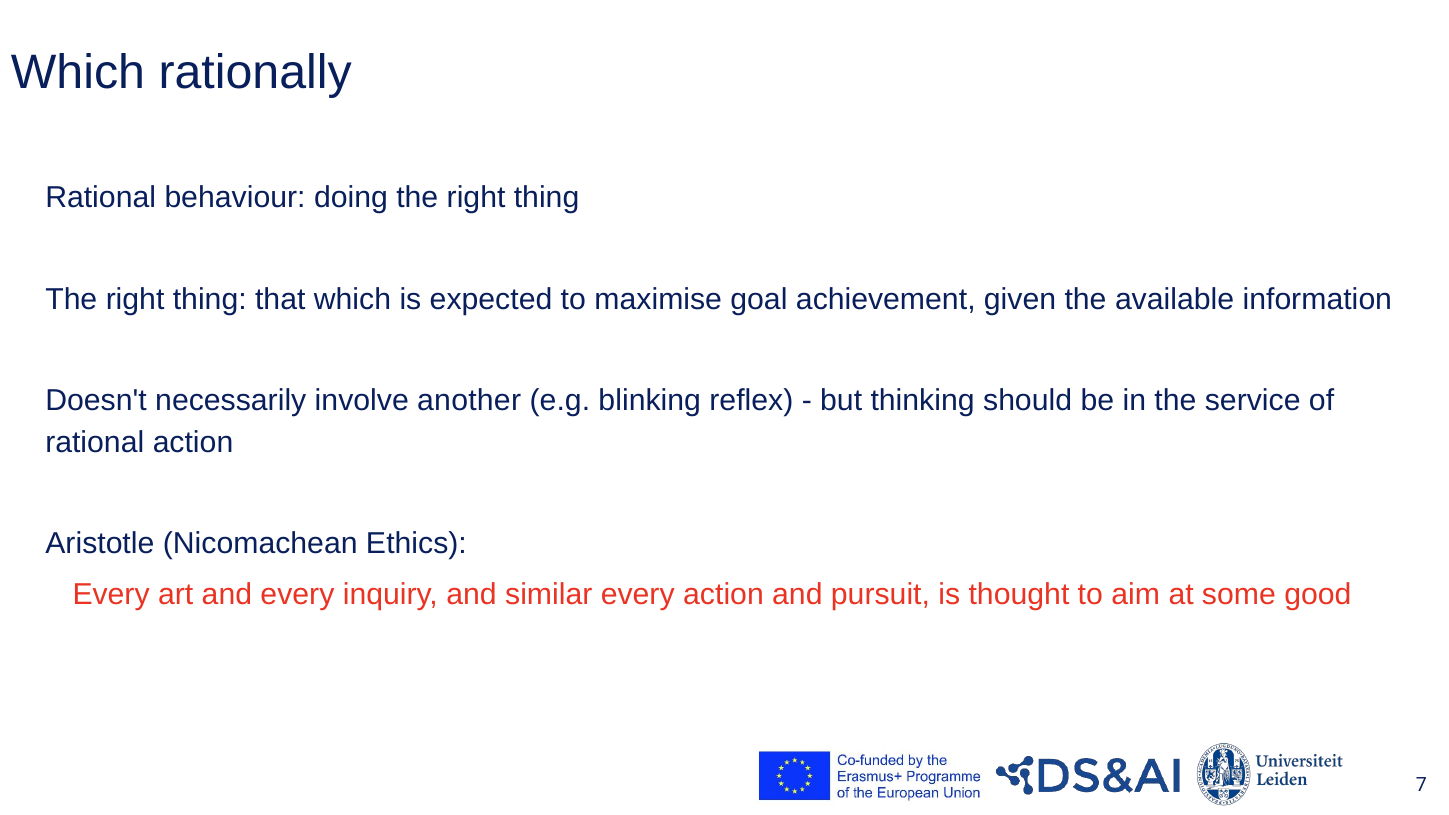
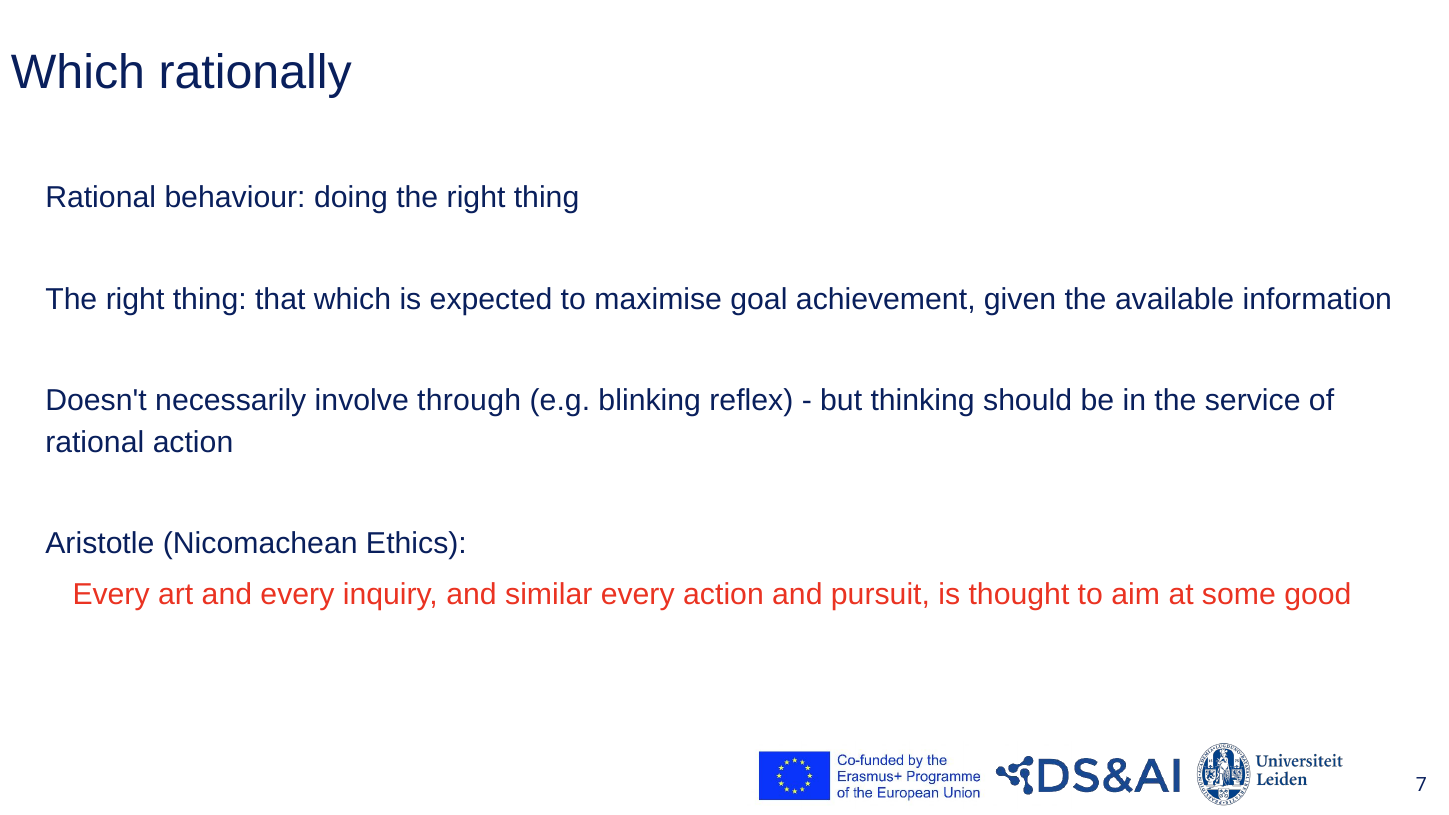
another: another -> through
